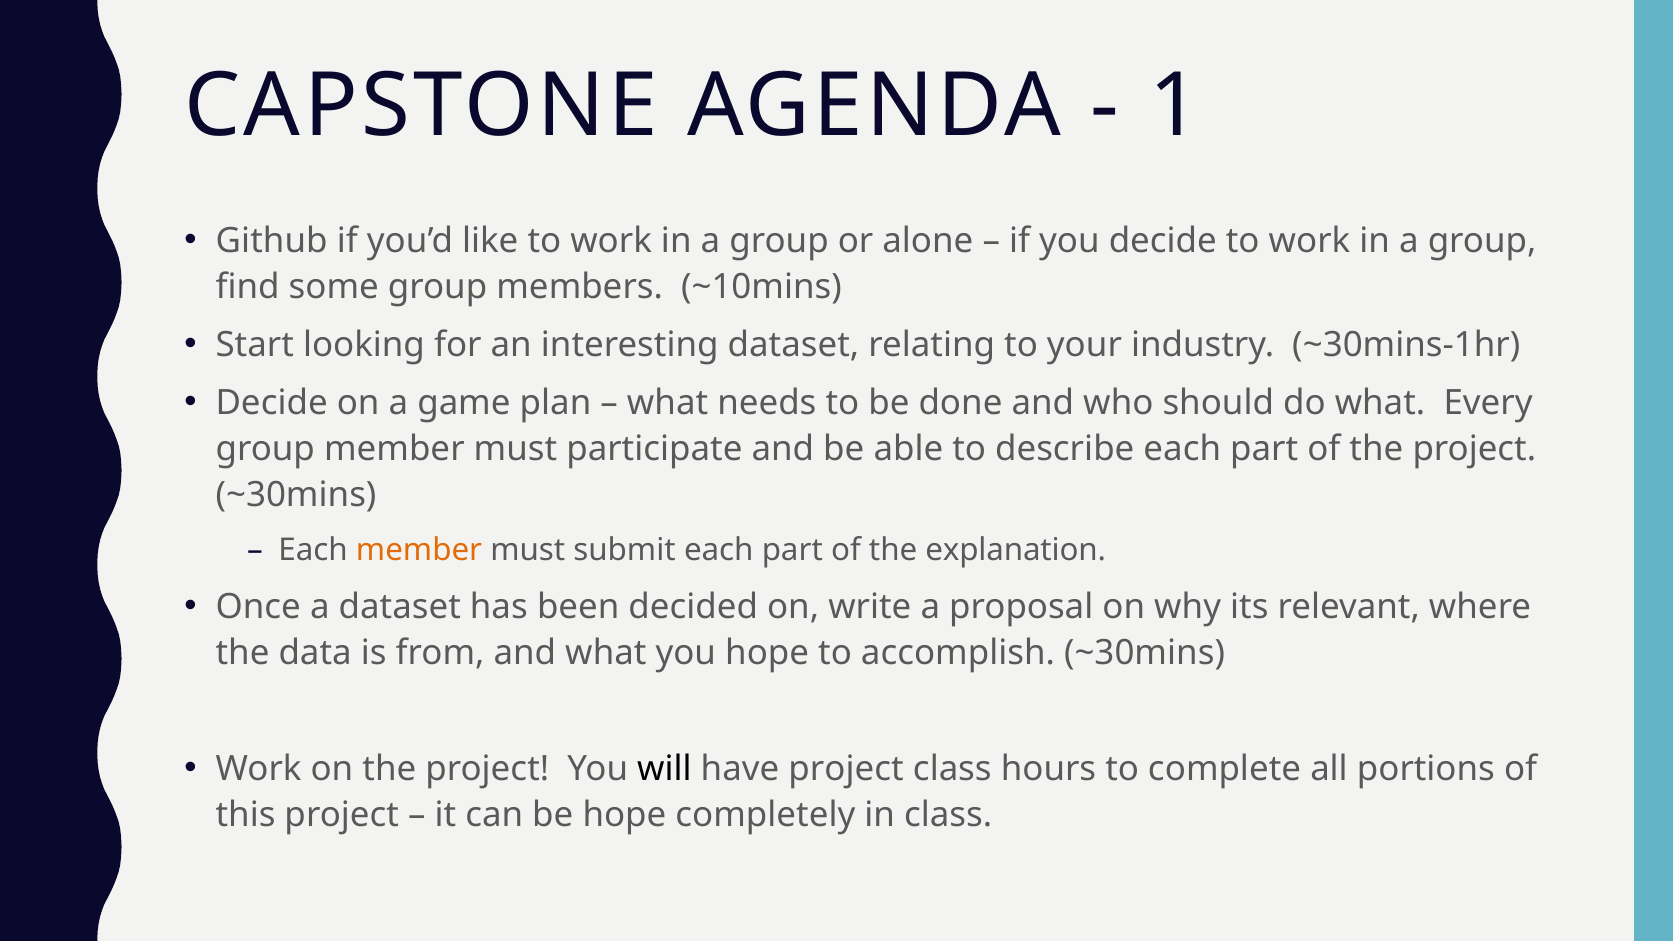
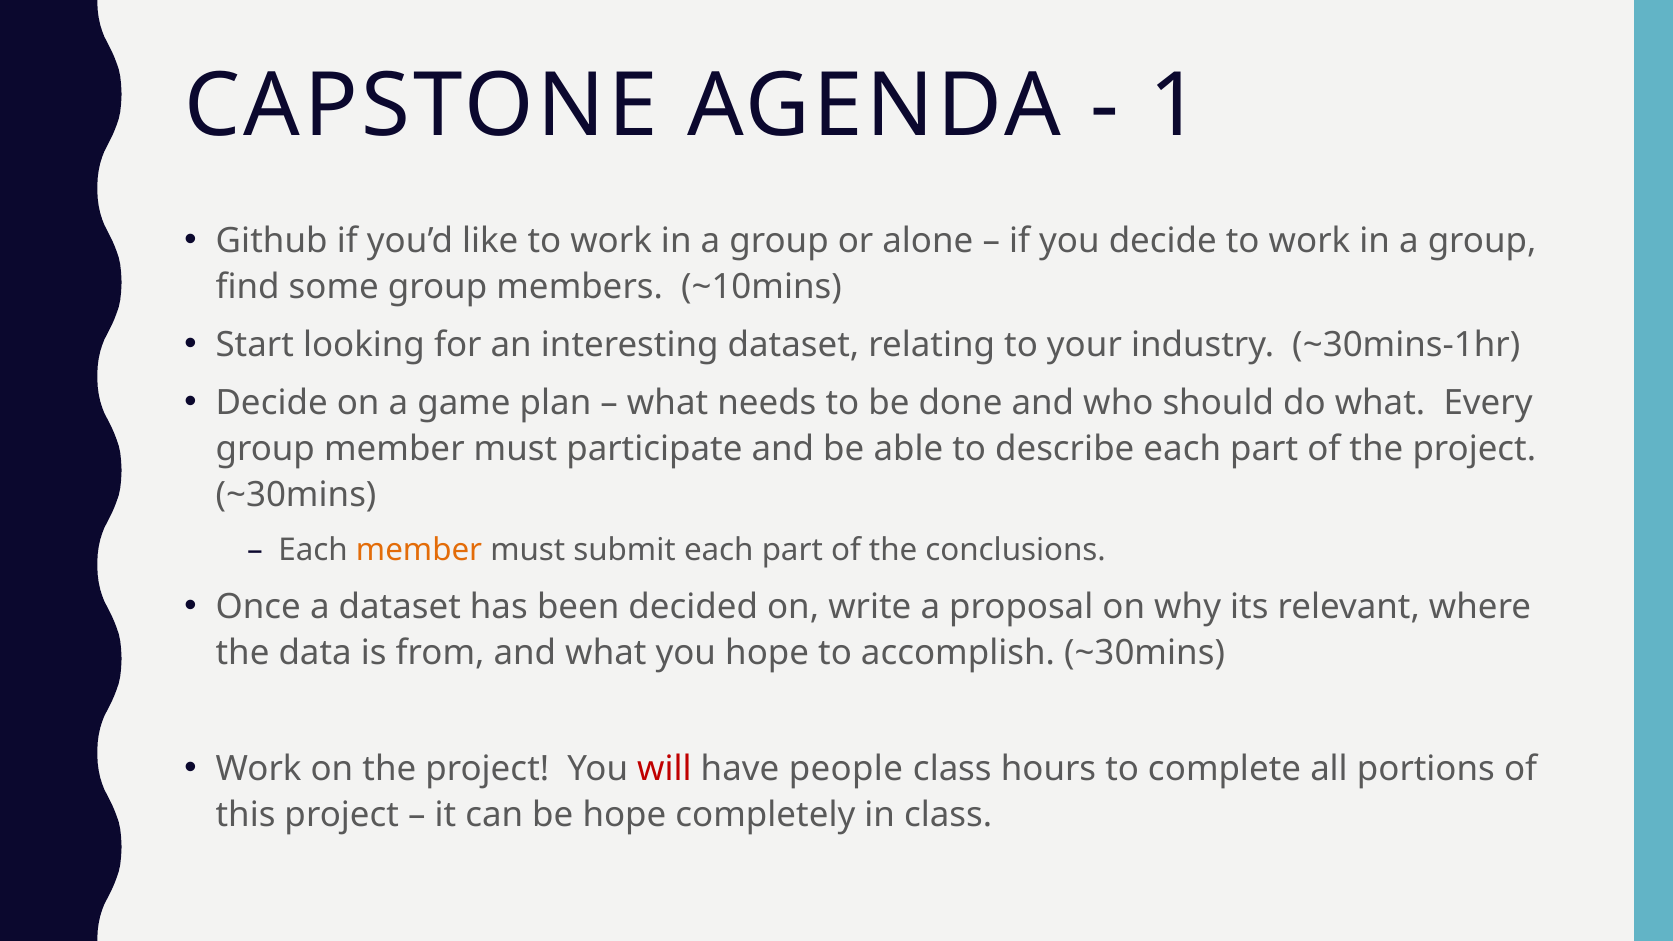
explanation: explanation -> conclusions
will colour: black -> red
have project: project -> people
